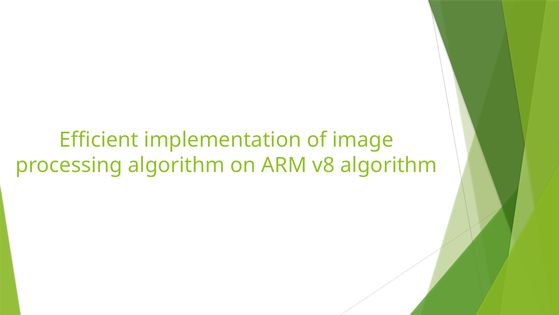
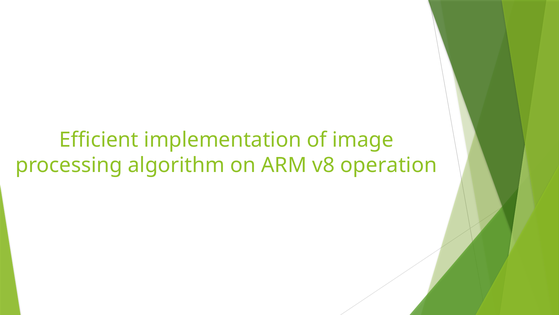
v8 algorithm: algorithm -> operation
